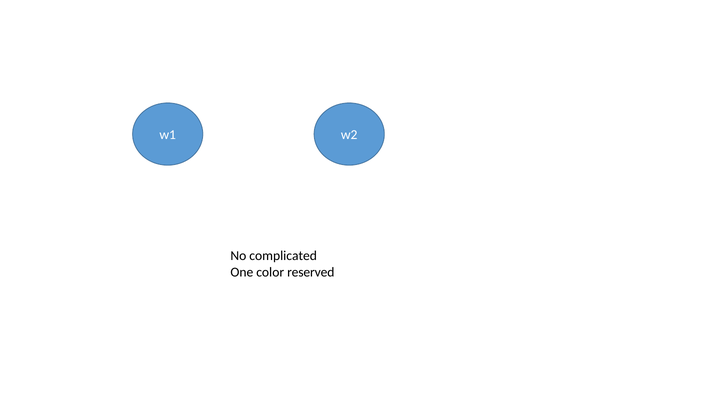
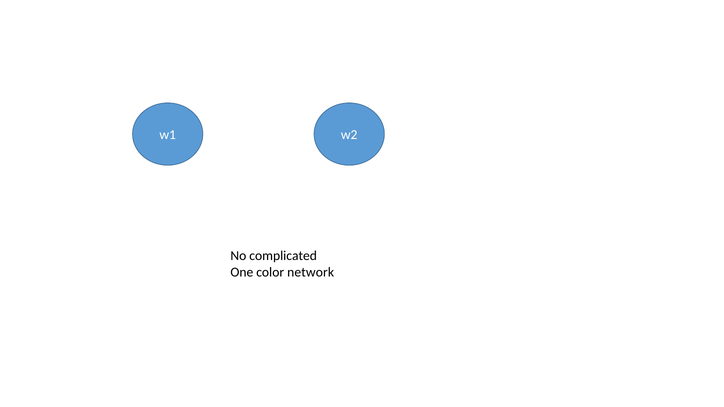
reserved: reserved -> network
